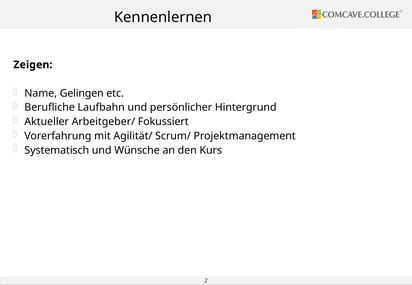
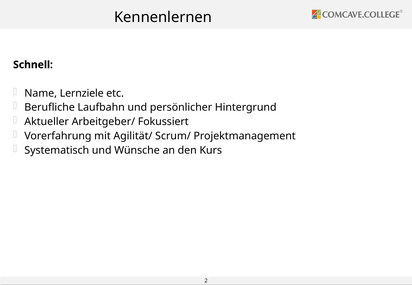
Zeigen: Zeigen -> Schnell
Gelingen: Gelingen -> Lernziele
